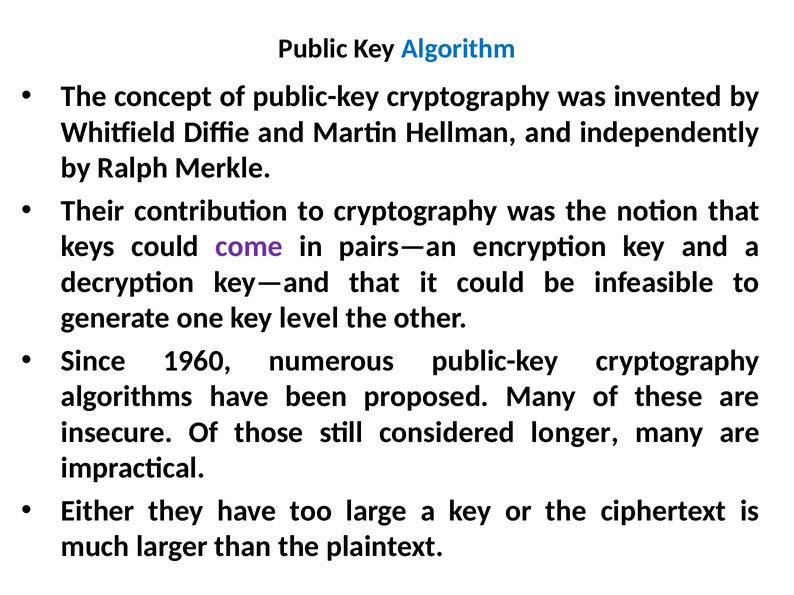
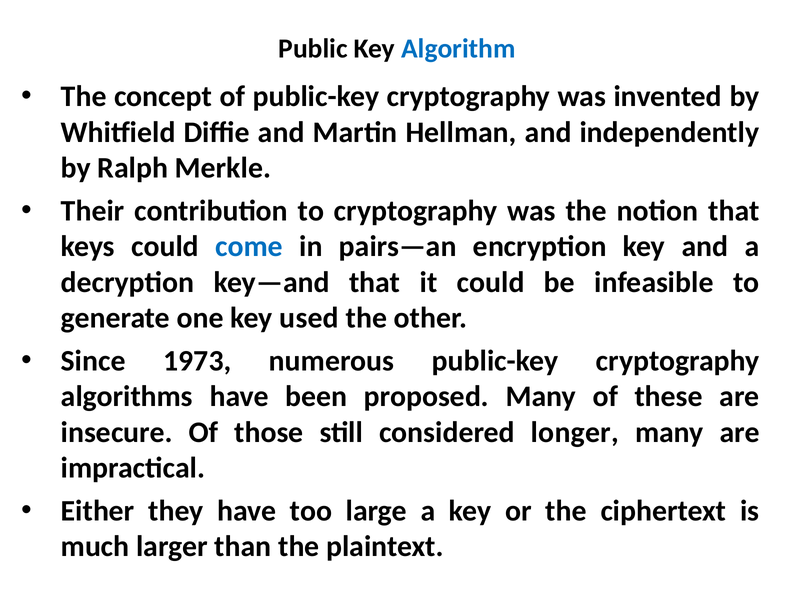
come colour: purple -> blue
level: level -> used
1960: 1960 -> 1973
